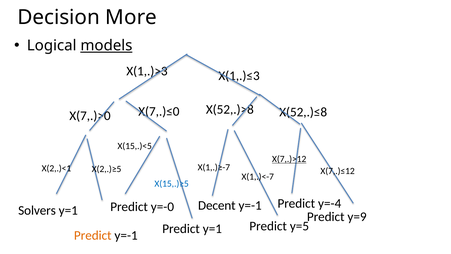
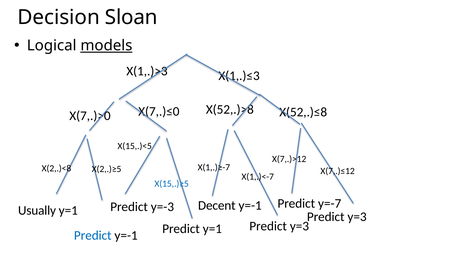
More: More -> Sloan
X(7,.)>12 underline: present -> none
X(2,.)<1: X(2,.)<1 -> X(2,.)<8
y=-4: y=-4 -> y=-7
y=-0: y=-0 -> y=-3
Solvers: Solvers -> Usually
y=9 at (357, 217): y=9 -> y=3
y=5 at (299, 226): y=5 -> y=3
Predict at (93, 235) colour: orange -> blue
